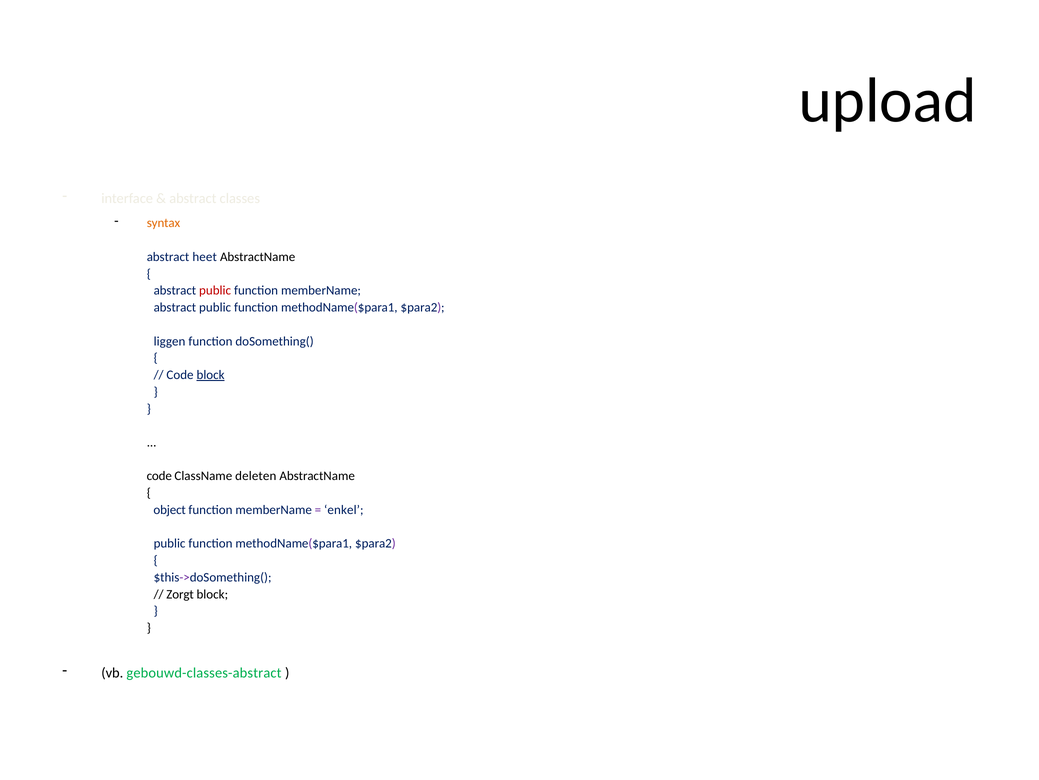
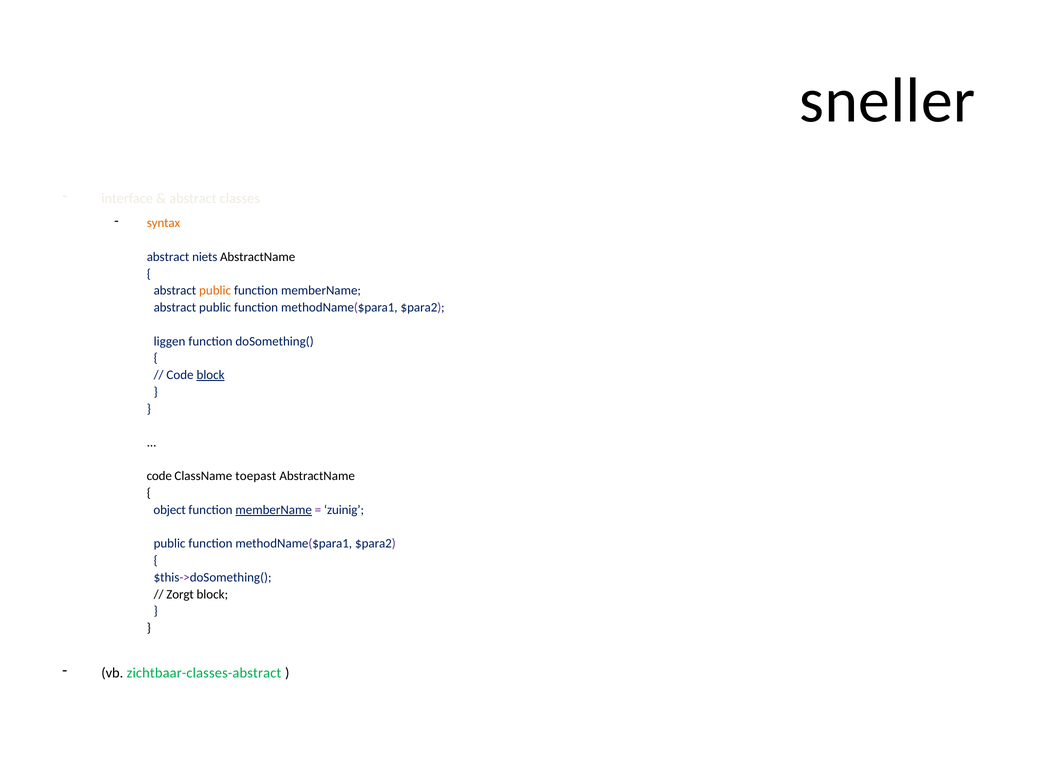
upload: upload -> sneller
heet: heet -> niets
public at (215, 290) colour: red -> orange
deleten: deleten -> toepast
memberName at (274, 509) underline: none -> present
enkel: enkel -> zuinig
gebouwd-classes-abstract: gebouwd-classes-abstract -> zichtbaar-classes-abstract
